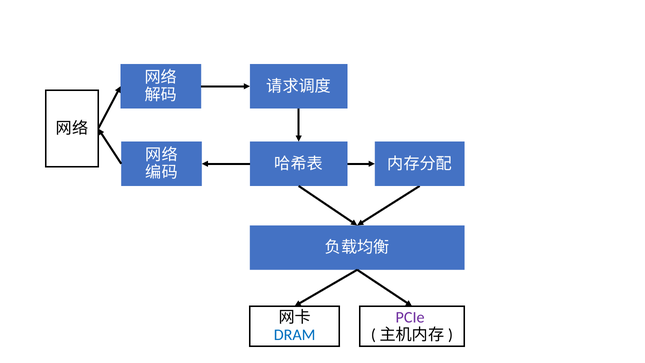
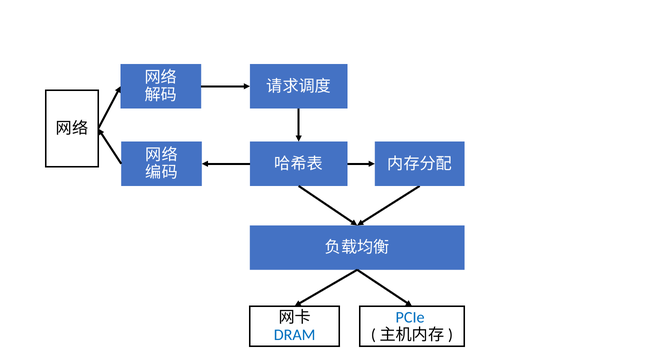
PCIe colour: purple -> blue
